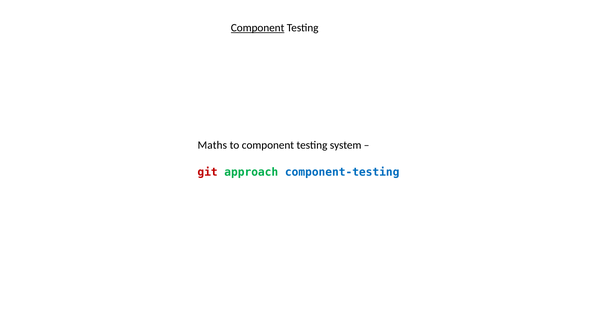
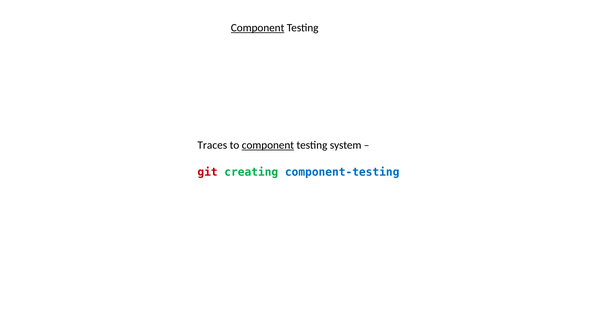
Maths: Maths -> Traces
component at (268, 145) underline: none -> present
approach: approach -> creating
